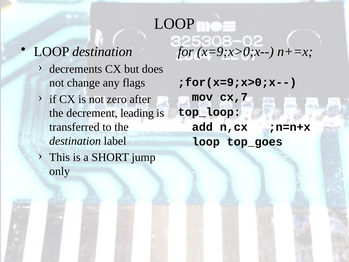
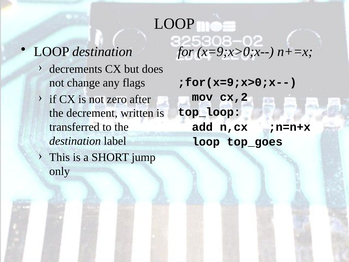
cx,7: cx,7 -> cx,2
leading: leading -> written
